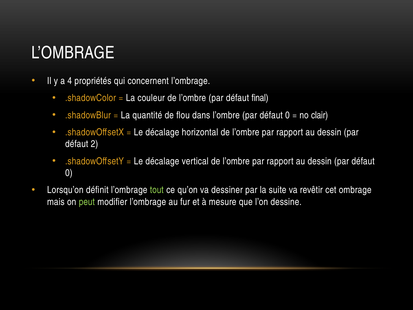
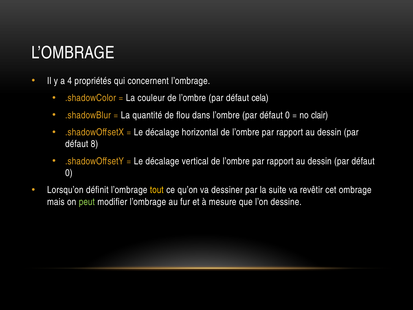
final: final -> cela
2: 2 -> 8
tout colour: light green -> yellow
